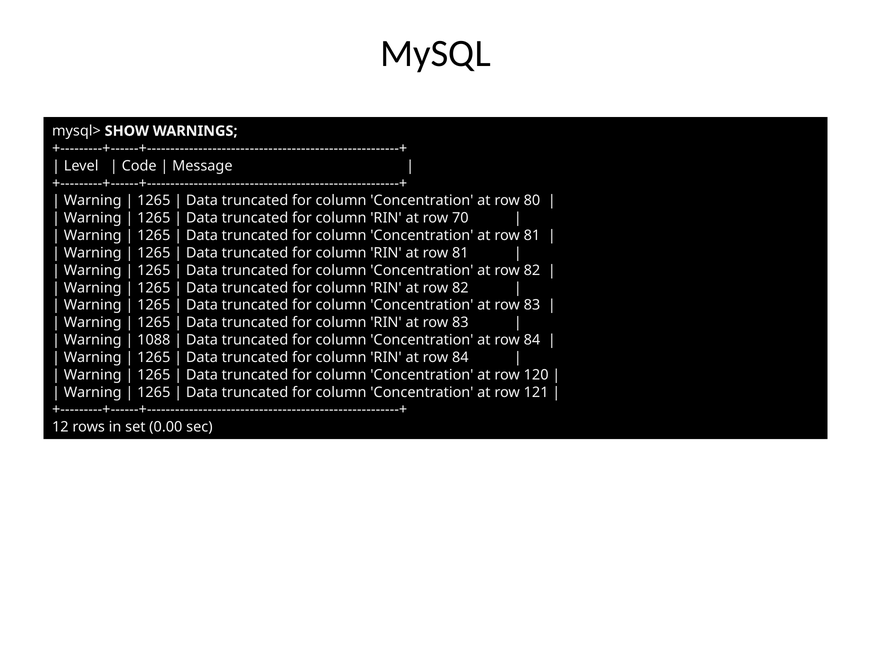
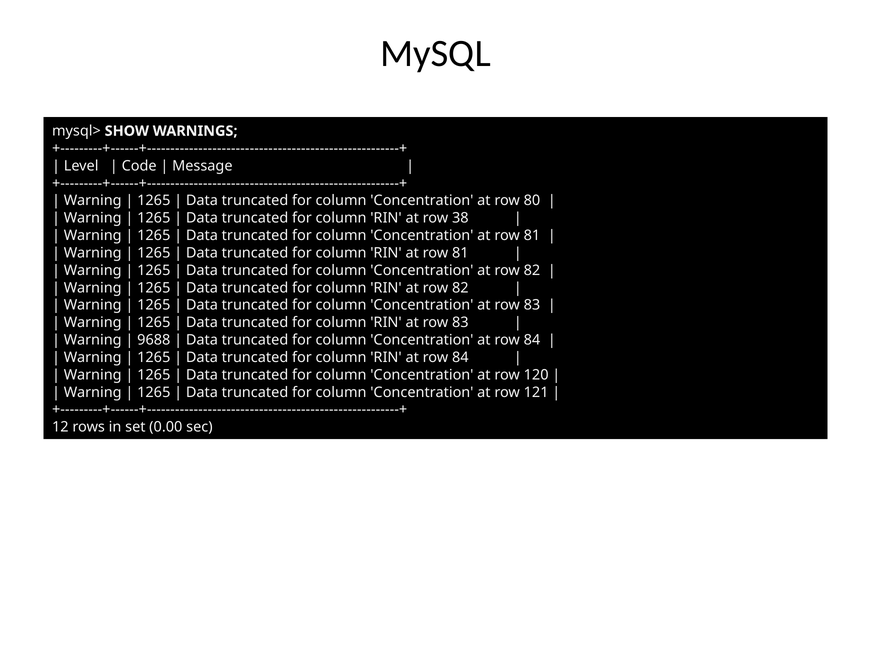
70: 70 -> 38
1088: 1088 -> 9688
